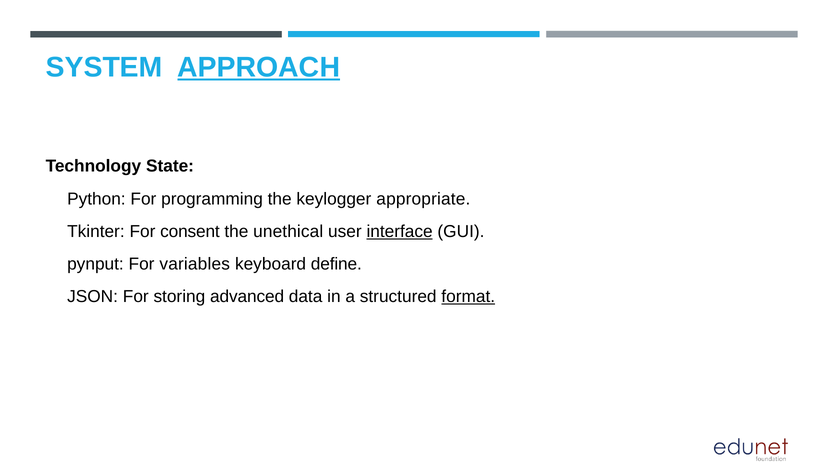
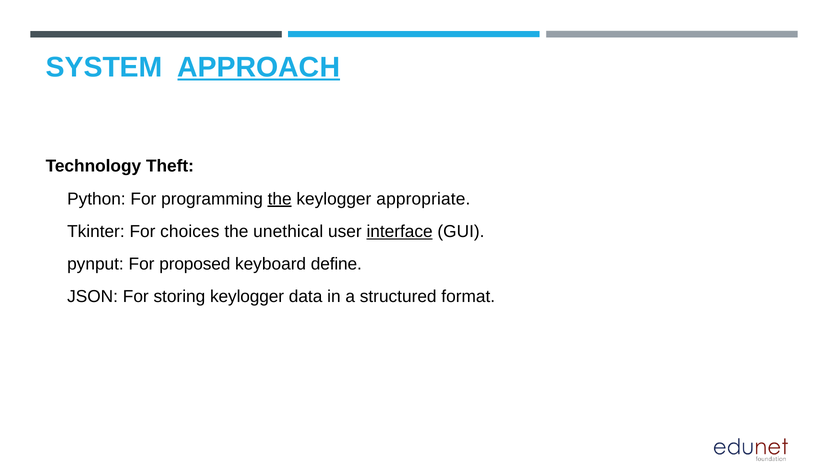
State: State -> Theft
the at (280, 199) underline: none -> present
consent: consent -> choices
variables: variables -> proposed
storing advanced: advanced -> keylogger
format underline: present -> none
